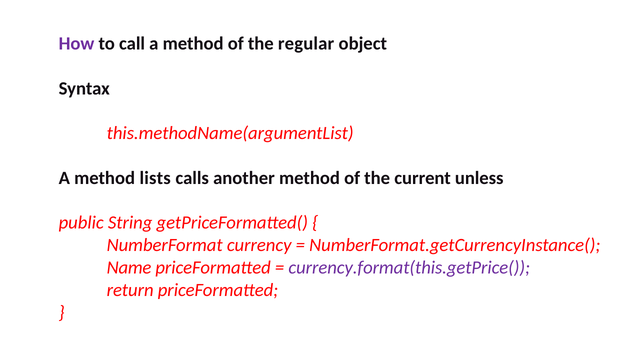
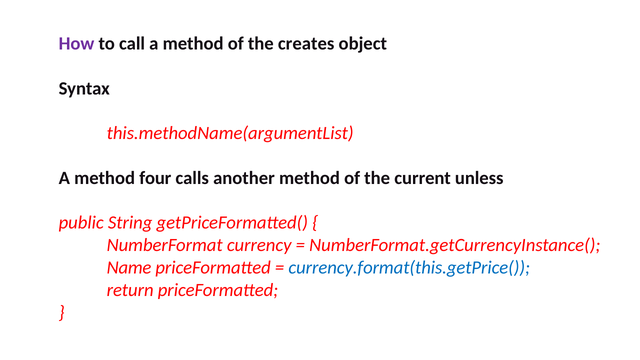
regular: regular -> creates
lists: lists -> four
currency.format(this.getPrice( colour: purple -> blue
